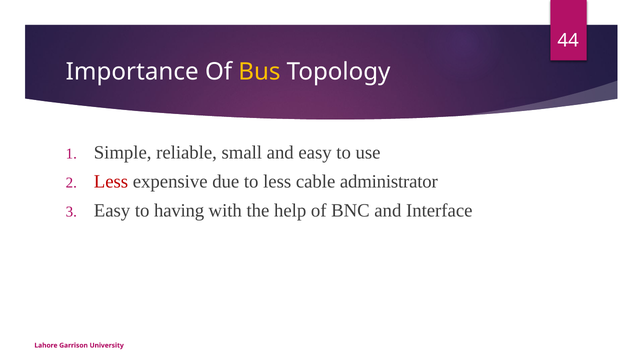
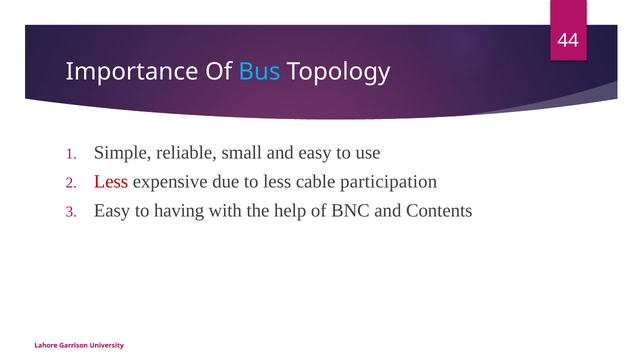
Bus colour: yellow -> light blue
administrator: administrator -> participation
Interface: Interface -> Contents
